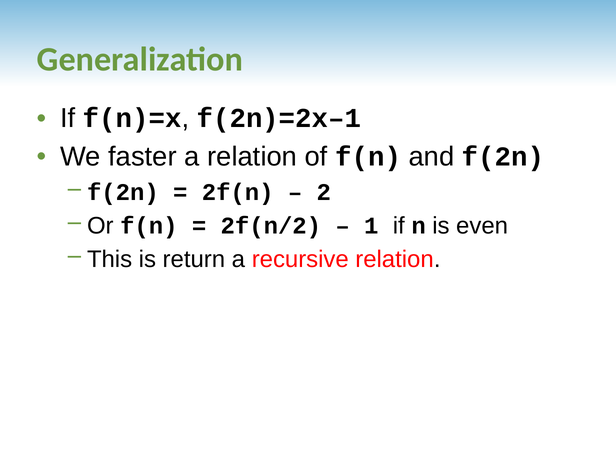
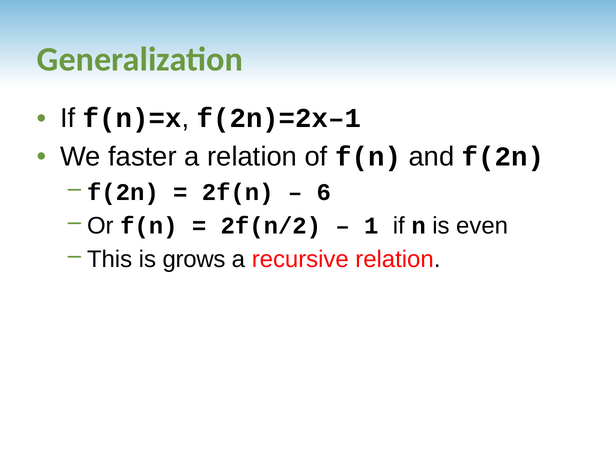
2: 2 -> 6
return: return -> grows
